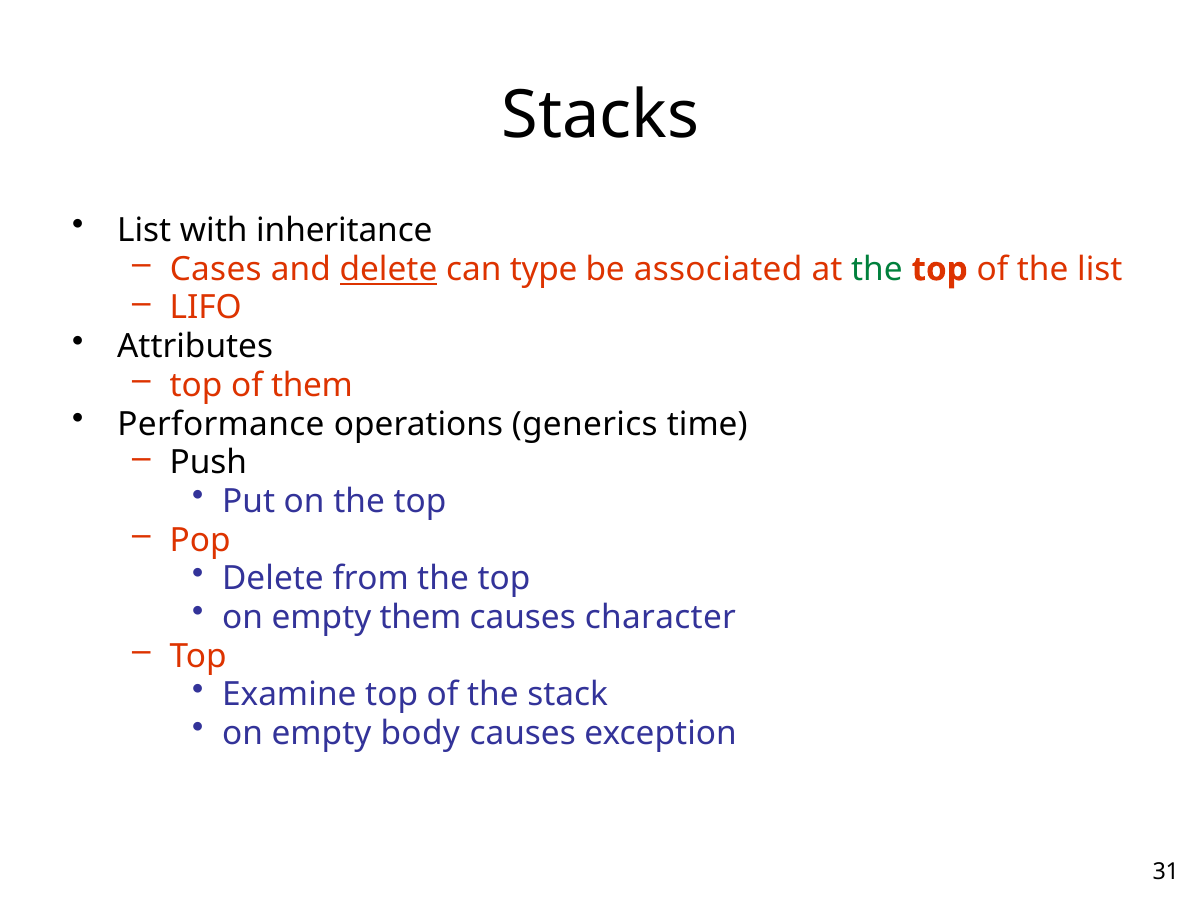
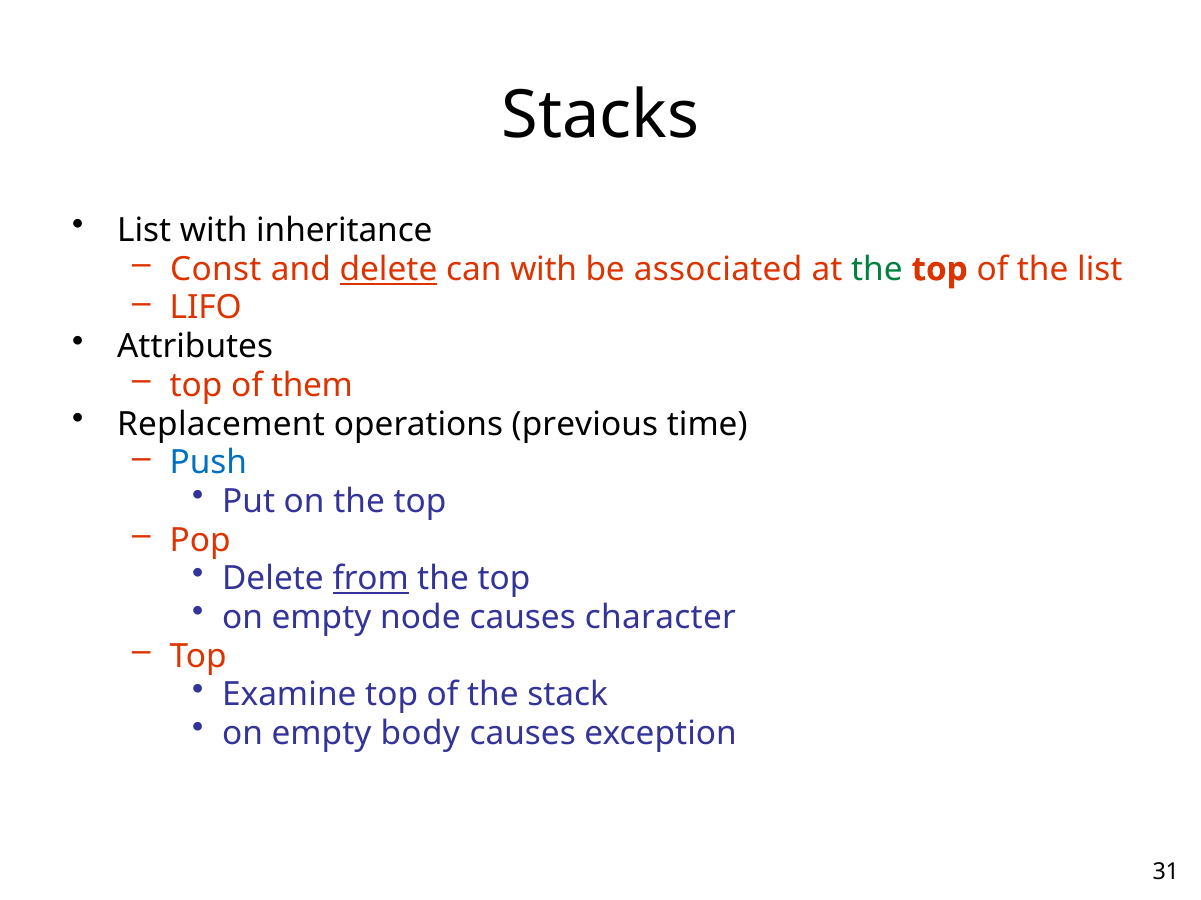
Cases: Cases -> Const
can type: type -> with
Performance: Performance -> Replacement
generics: generics -> previous
Push colour: black -> blue
from underline: none -> present
empty them: them -> node
